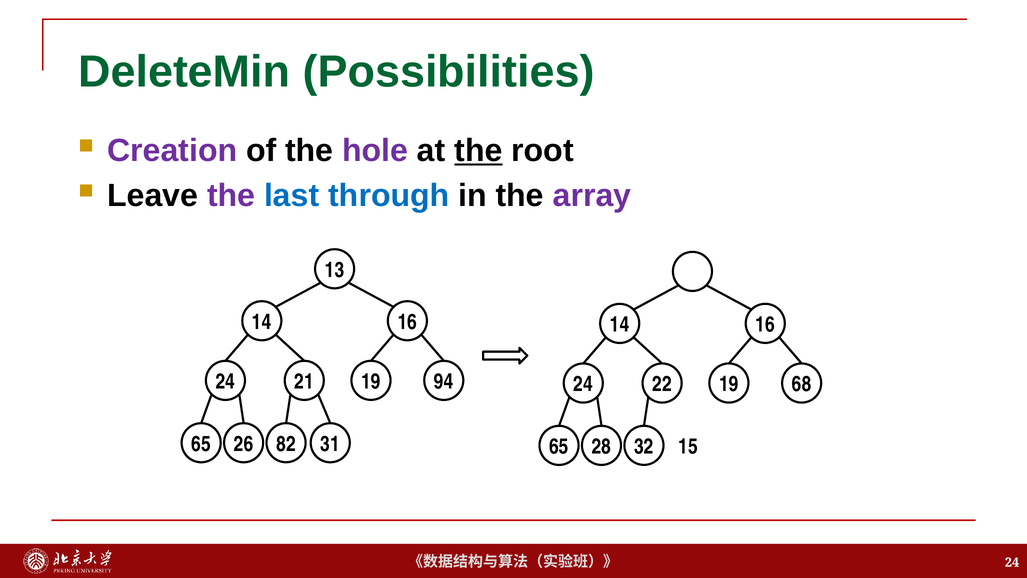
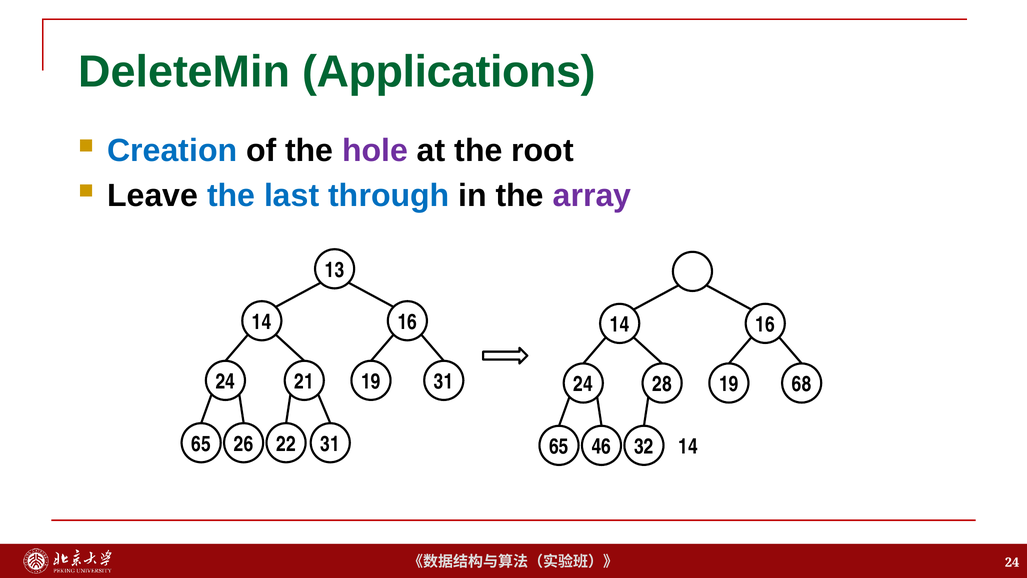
Possibilities: Possibilities -> Applications
Creation colour: purple -> blue
the at (478, 150) underline: present -> none
the at (231, 195) colour: purple -> blue
19 94: 94 -> 31
22: 22 -> 28
82: 82 -> 22
28: 28 -> 46
32 15: 15 -> 14
